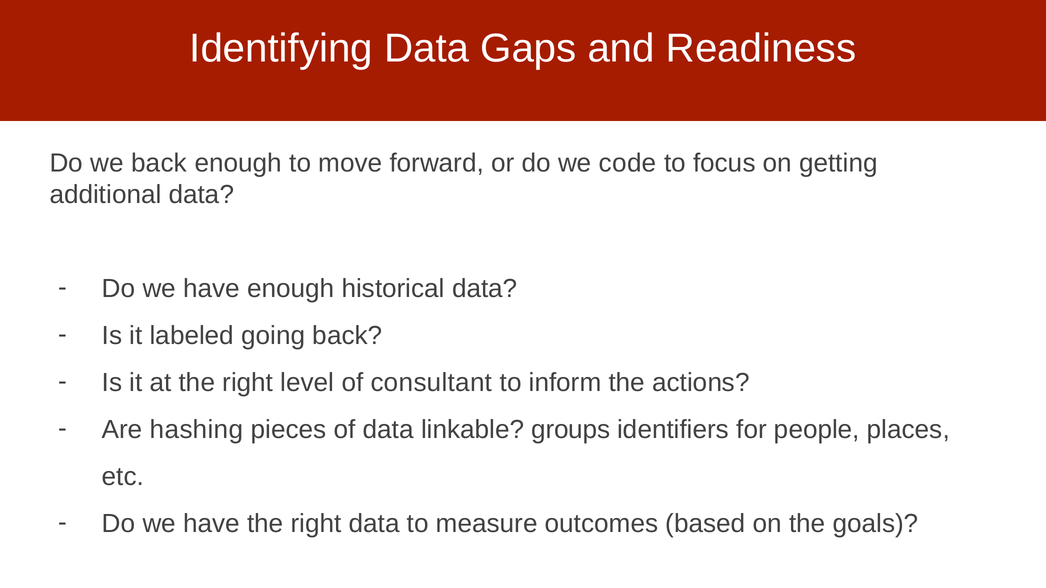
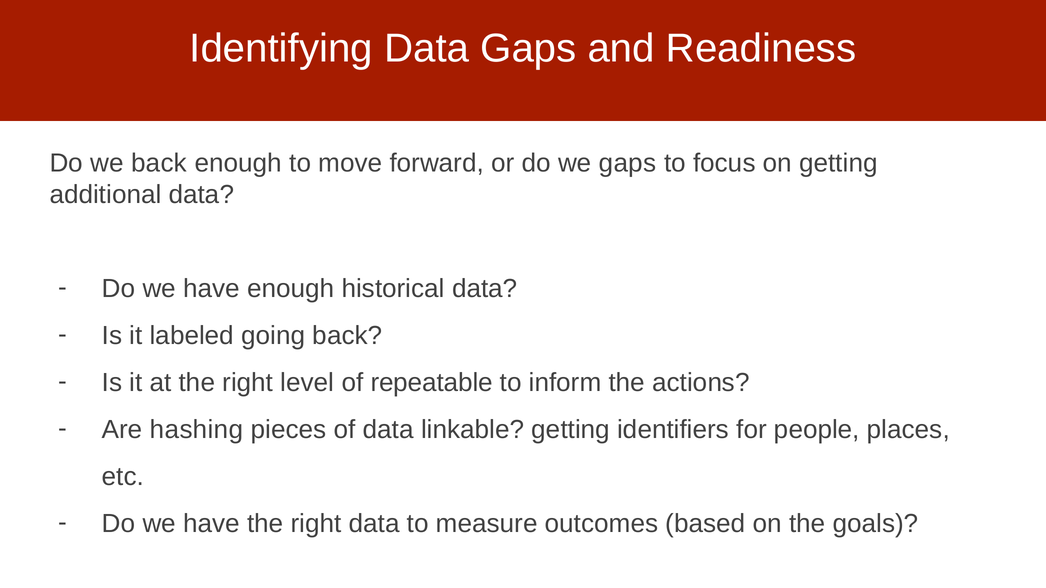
we code: code -> gaps
consultant: consultant -> repeatable
linkable groups: groups -> getting
